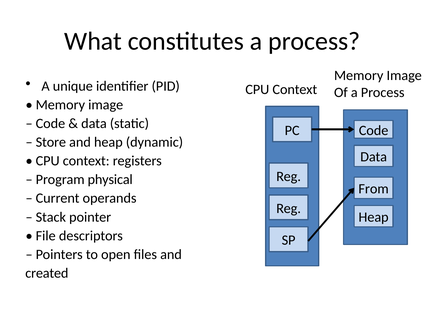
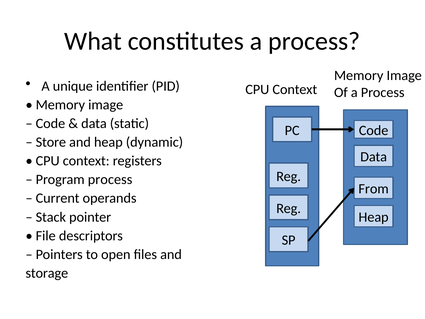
Program physical: physical -> process
created: created -> storage
